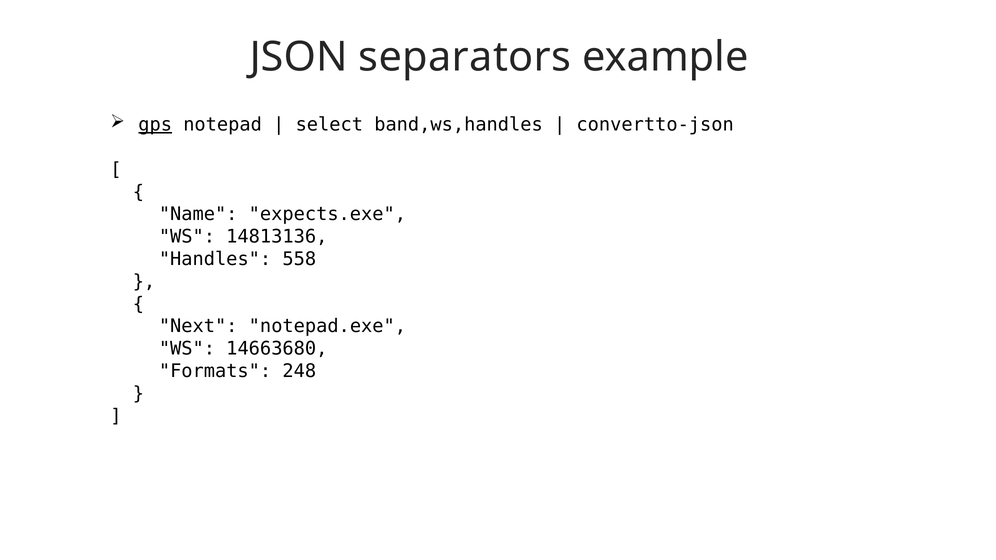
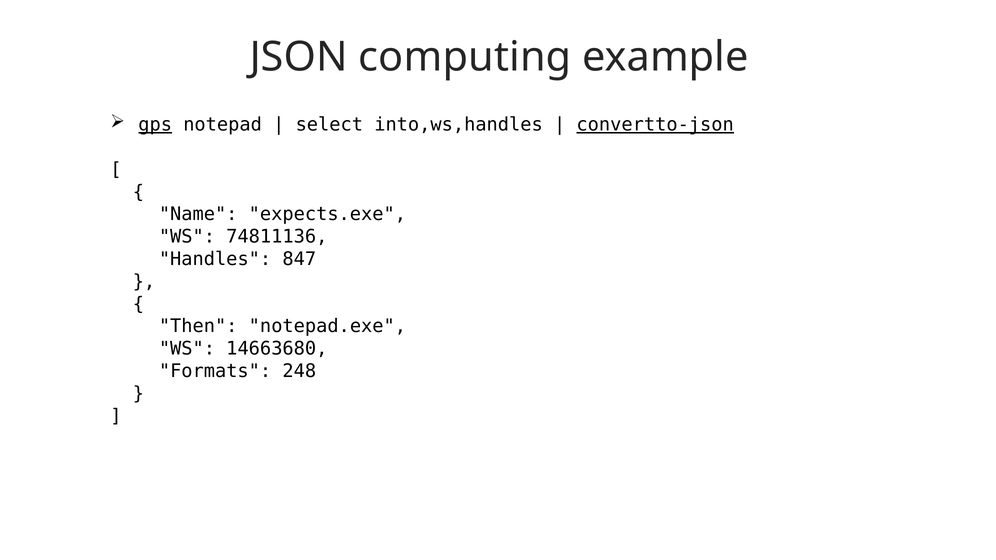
separators: separators -> computing
band,ws,handles: band,ws,handles -> into,ws,handles
convertto-json underline: none -> present
14813136: 14813136 -> 74811136
558: 558 -> 847
Next: Next -> Then
